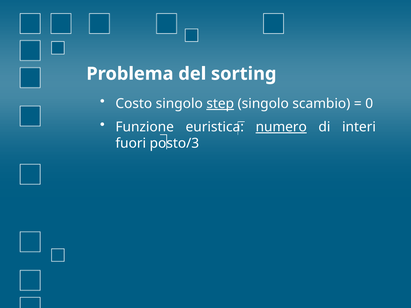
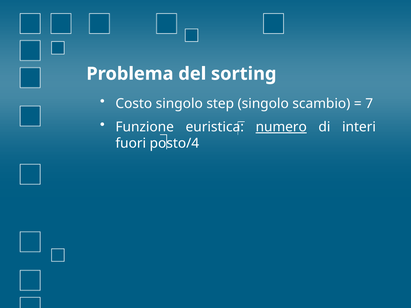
step underline: present -> none
0: 0 -> 7
posto/3: posto/3 -> posto/4
